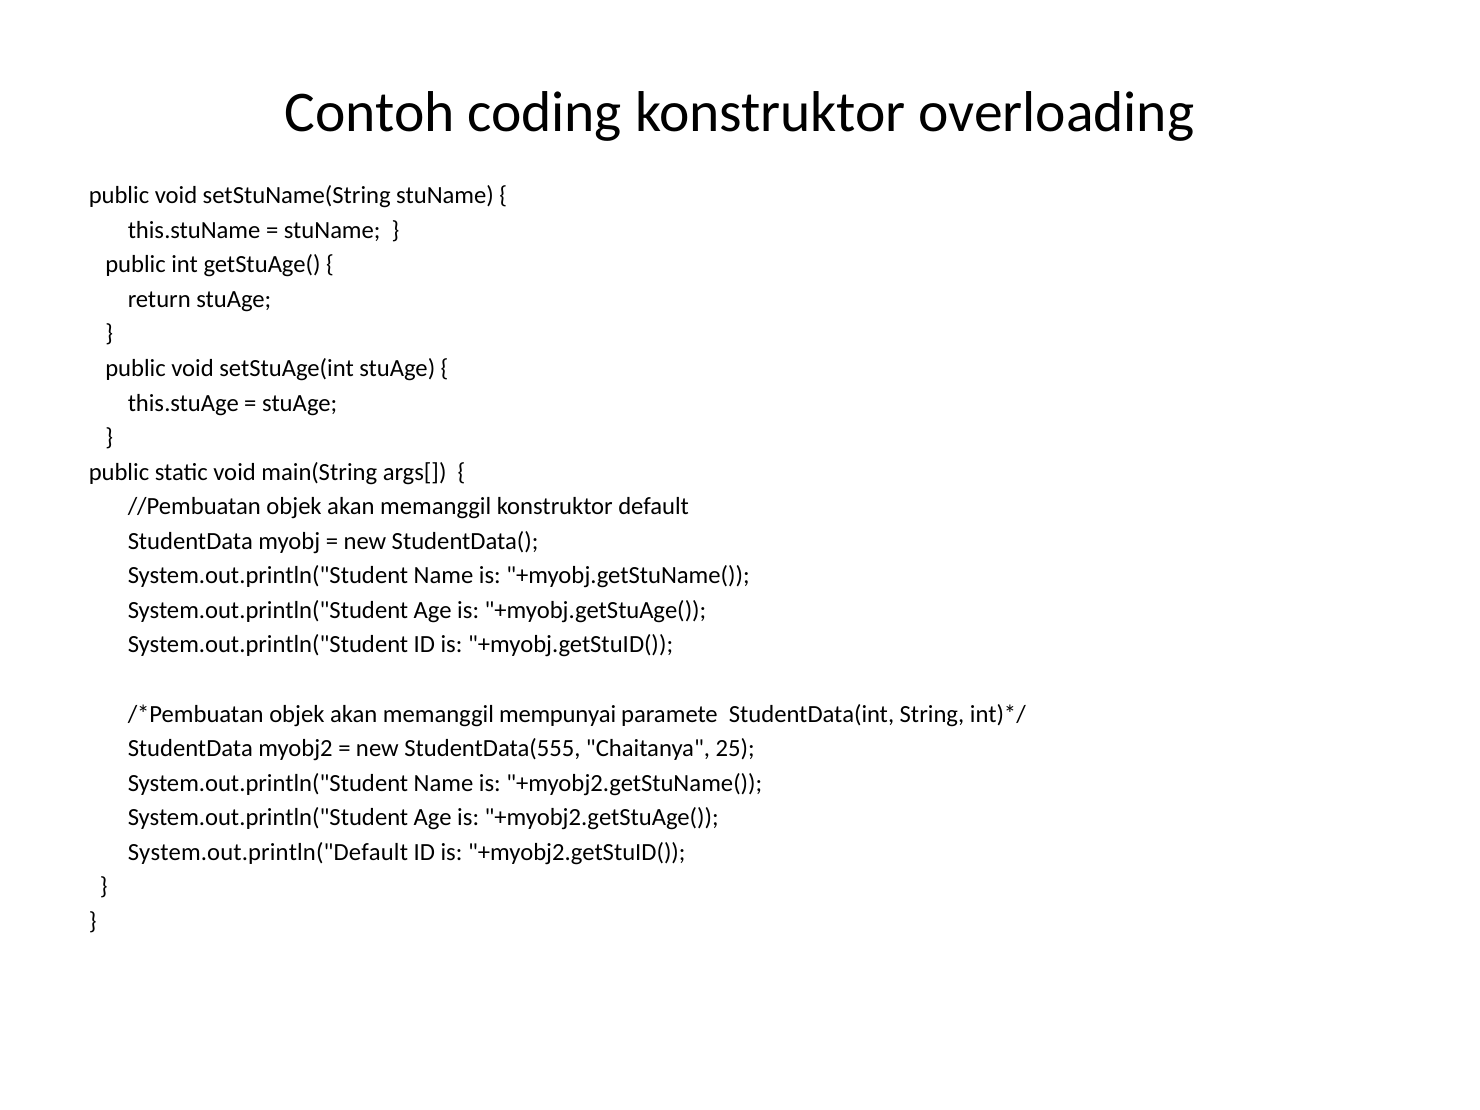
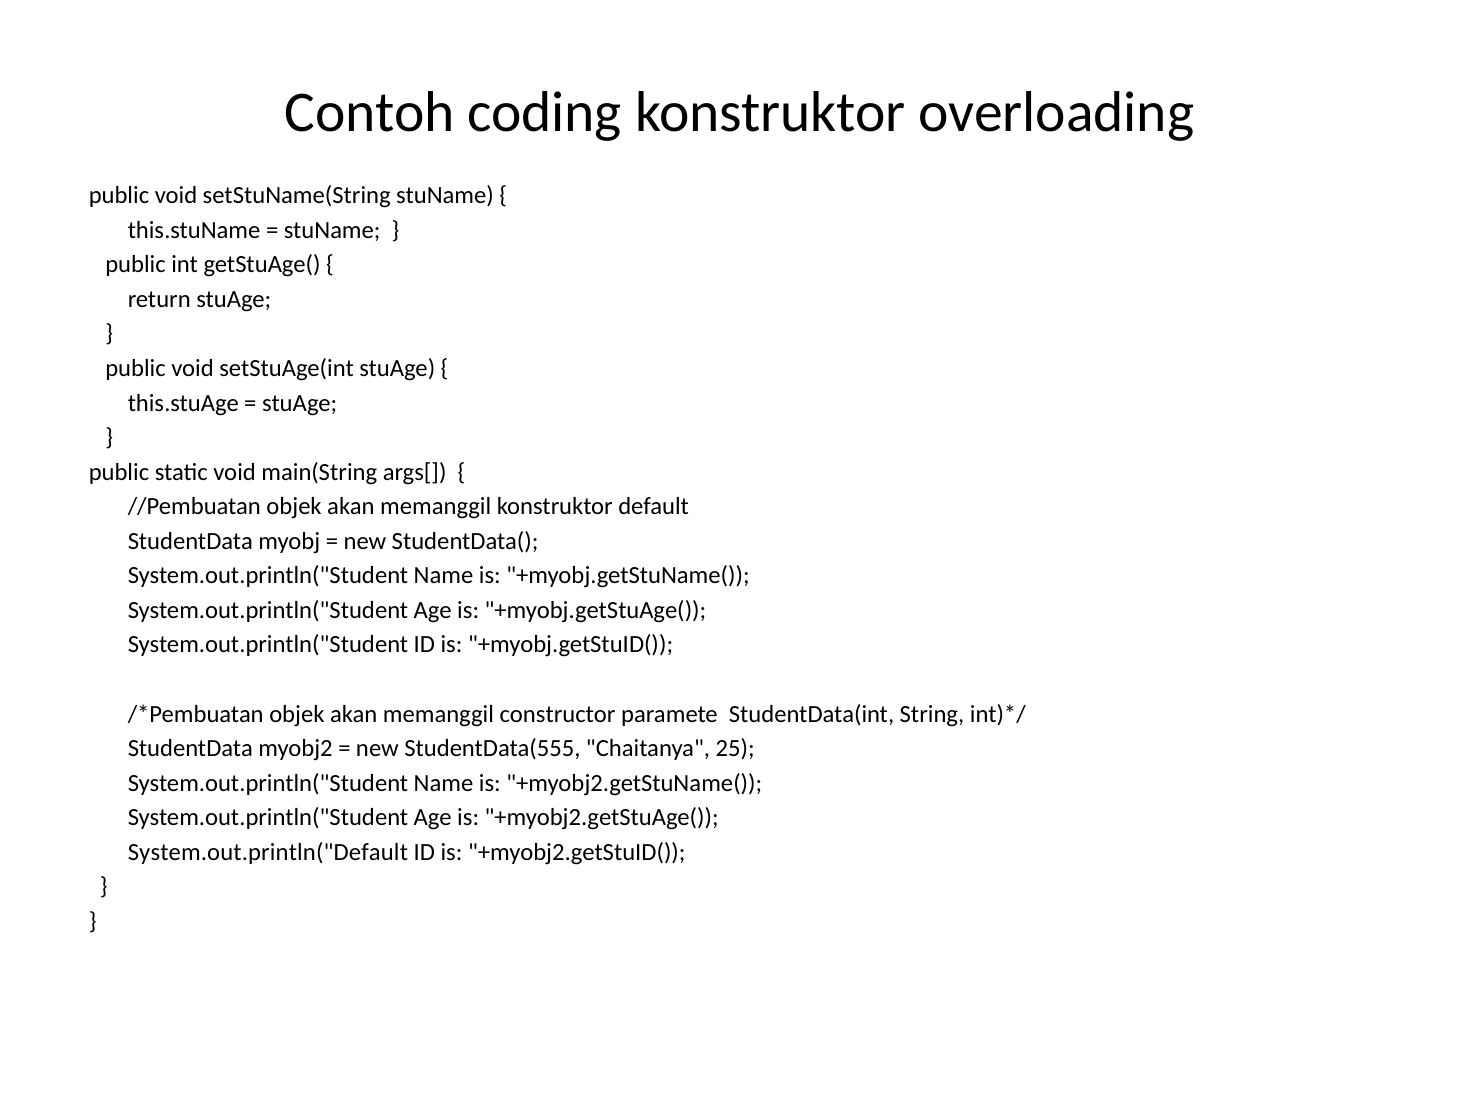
mempunyai: mempunyai -> constructor
